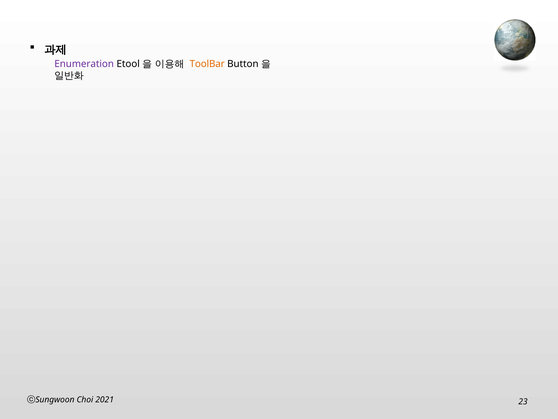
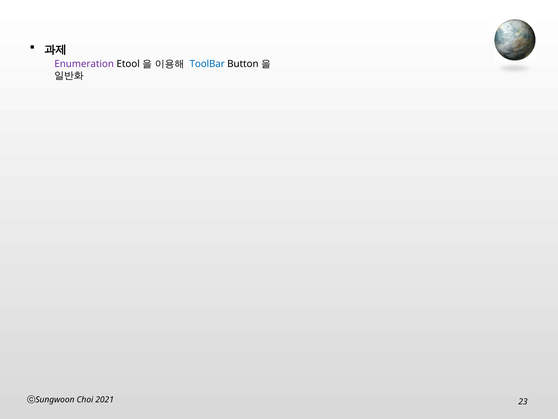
ToolBar colour: orange -> blue
